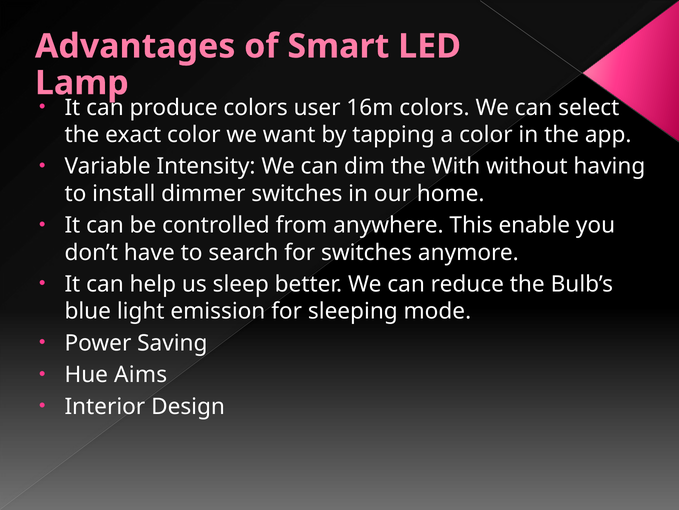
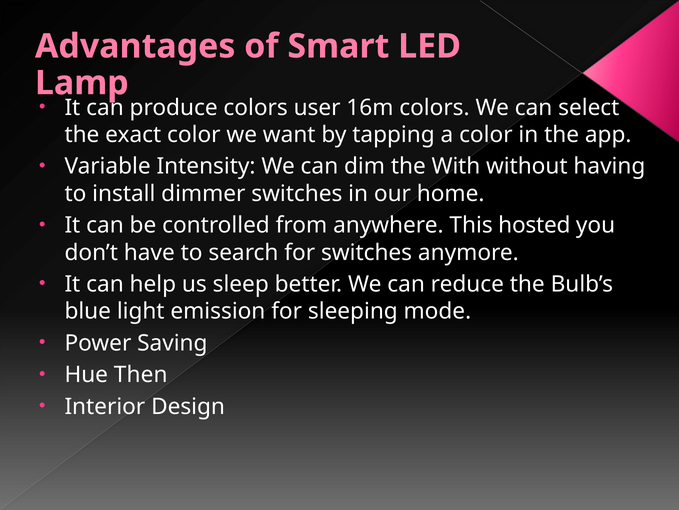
enable: enable -> hosted
Aims: Aims -> Then
